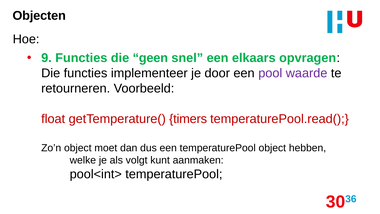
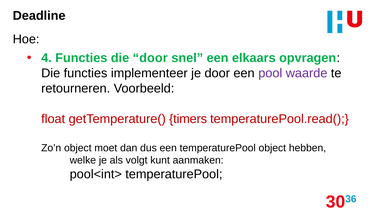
Objecten: Objecten -> Deadline
9: 9 -> 4
die geen: geen -> door
